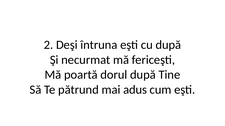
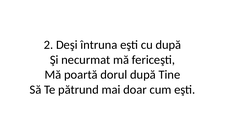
adus: adus -> doar
